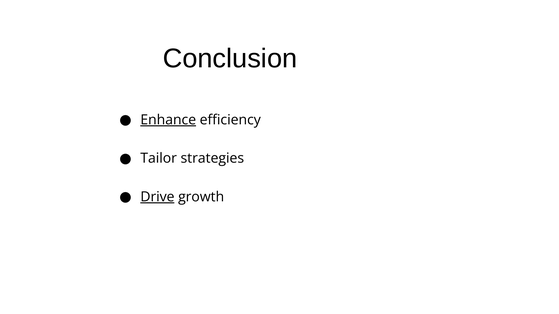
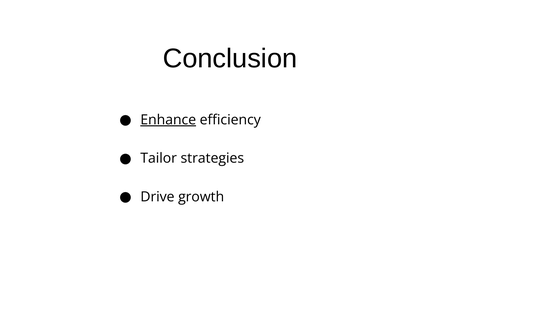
Drive underline: present -> none
